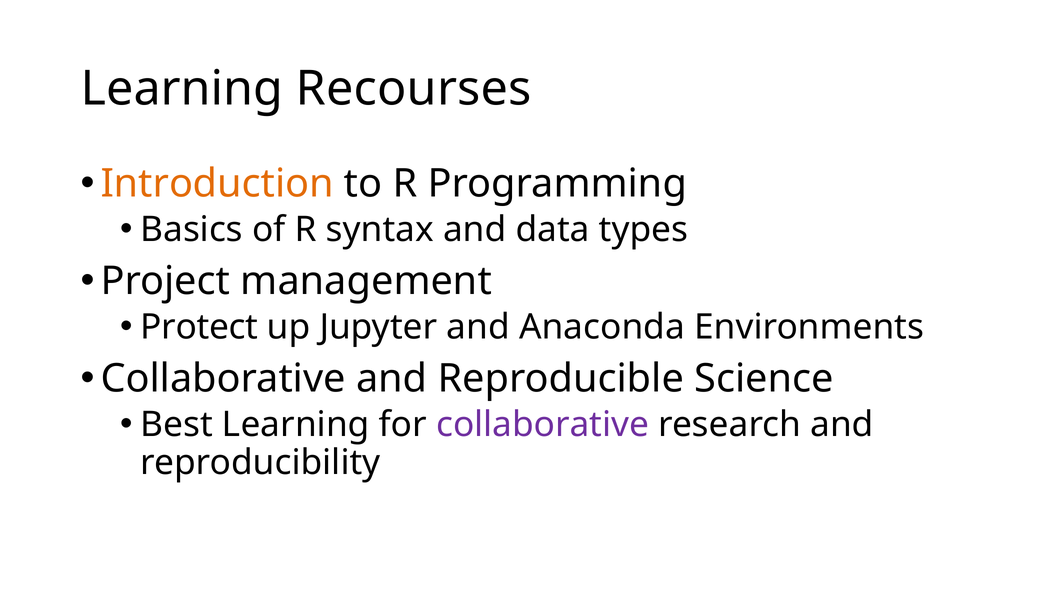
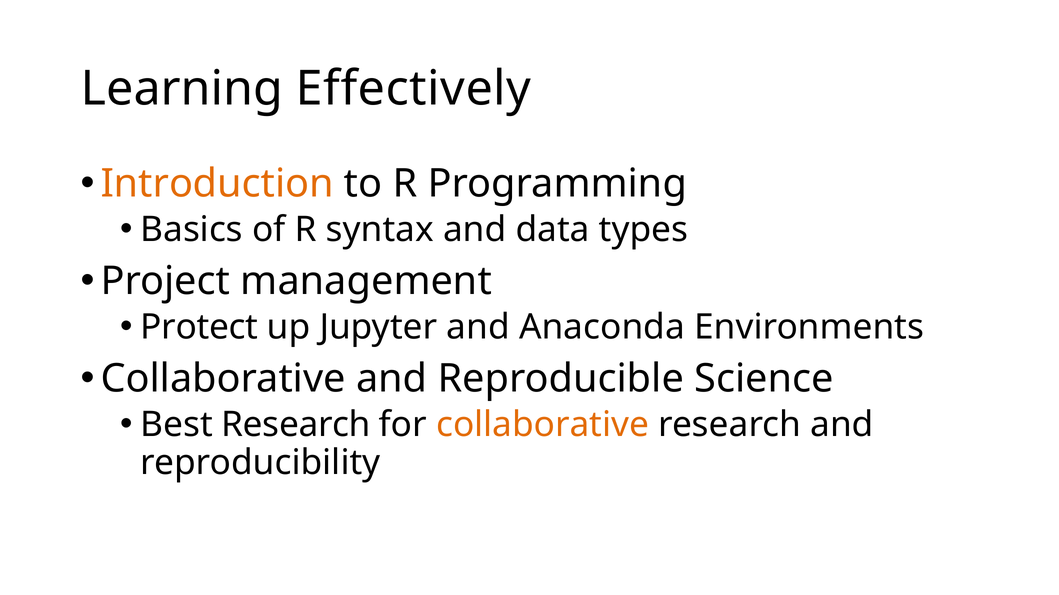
Recourses: Recourses -> Effectively
Best Learning: Learning -> Research
collaborative at (543, 425) colour: purple -> orange
